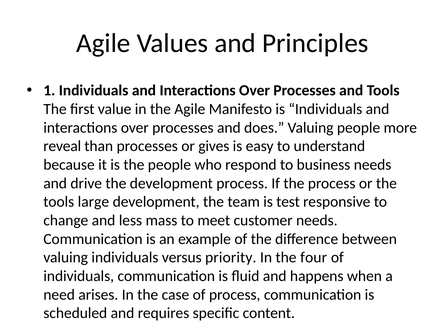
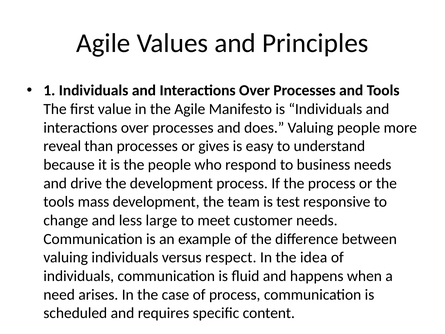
large: large -> mass
mass: mass -> large
priority: priority -> respect
four: four -> idea
